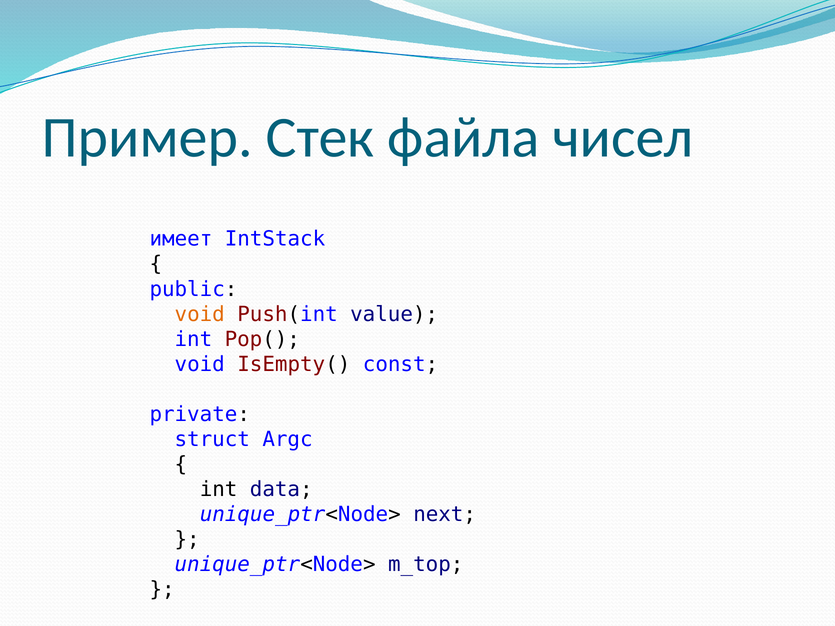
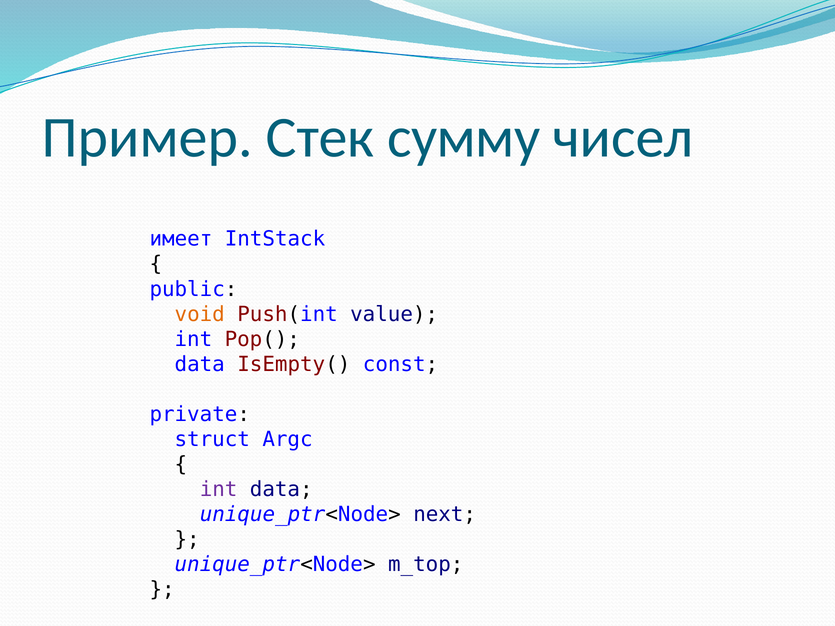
файла: файла -> сумму
void at (200, 364): void -> data
int at (219, 490) colour: black -> purple
